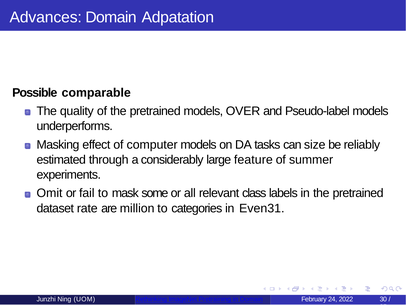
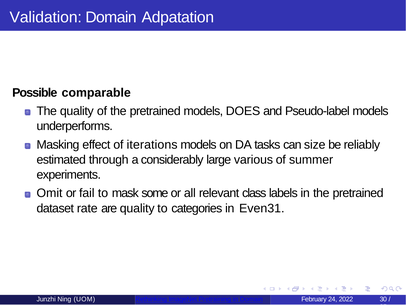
Advances: Advances -> Validation
OVER: OVER -> DOES
computer: computer -> iterations
feature: feature -> various
are million: million -> quality
